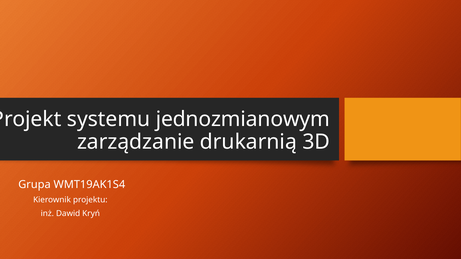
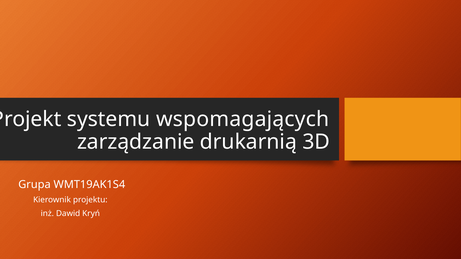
jednozmianowym: jednozmianowym -> wspomagających
